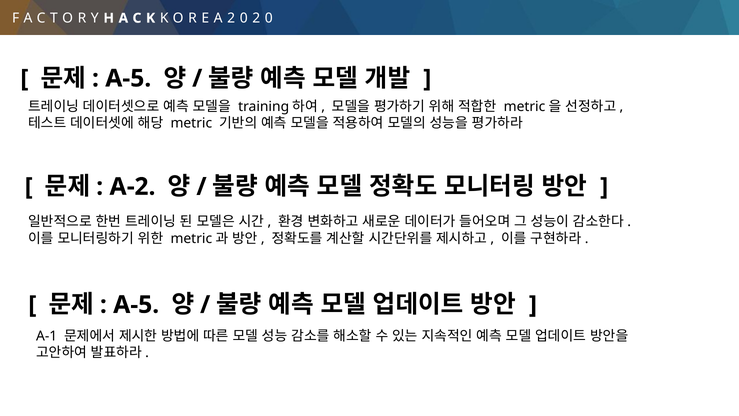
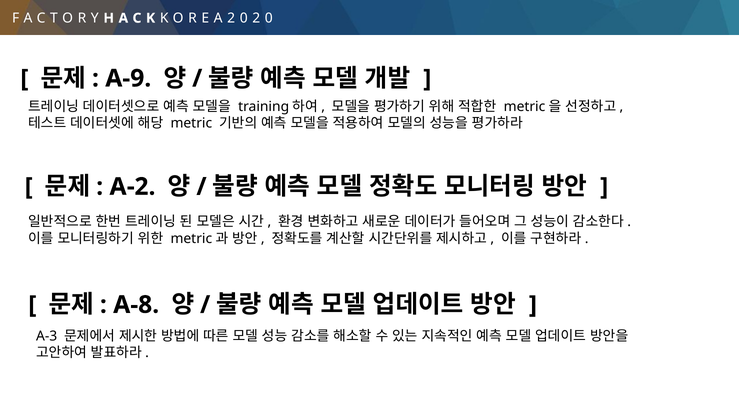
A-5 at (128, 78): A-5 -> A-9
A-5 at (136, 305): A-5 -> A-8
A-1: A-1 -> A-3
